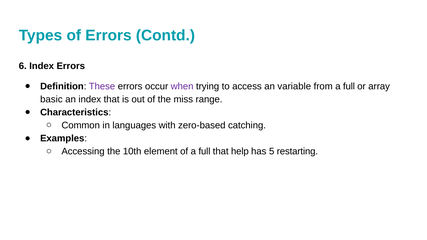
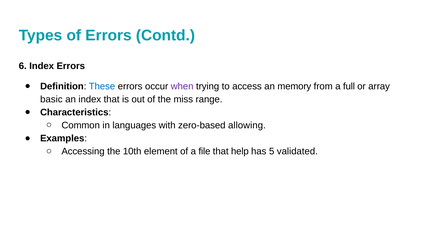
These colour: purple -> blue
variable: variable -> memory
catching: catching -> allowing
of a full: full -> file
restarting: restarting -> validated
